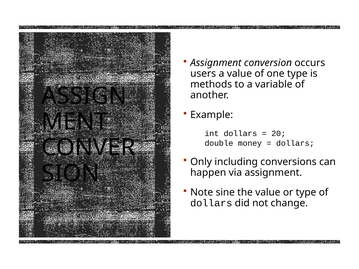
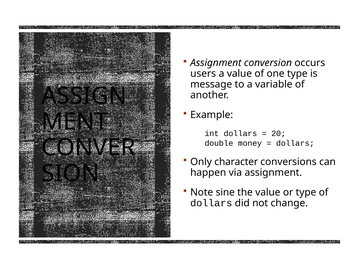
methods: methods -> message
including: including -> character
